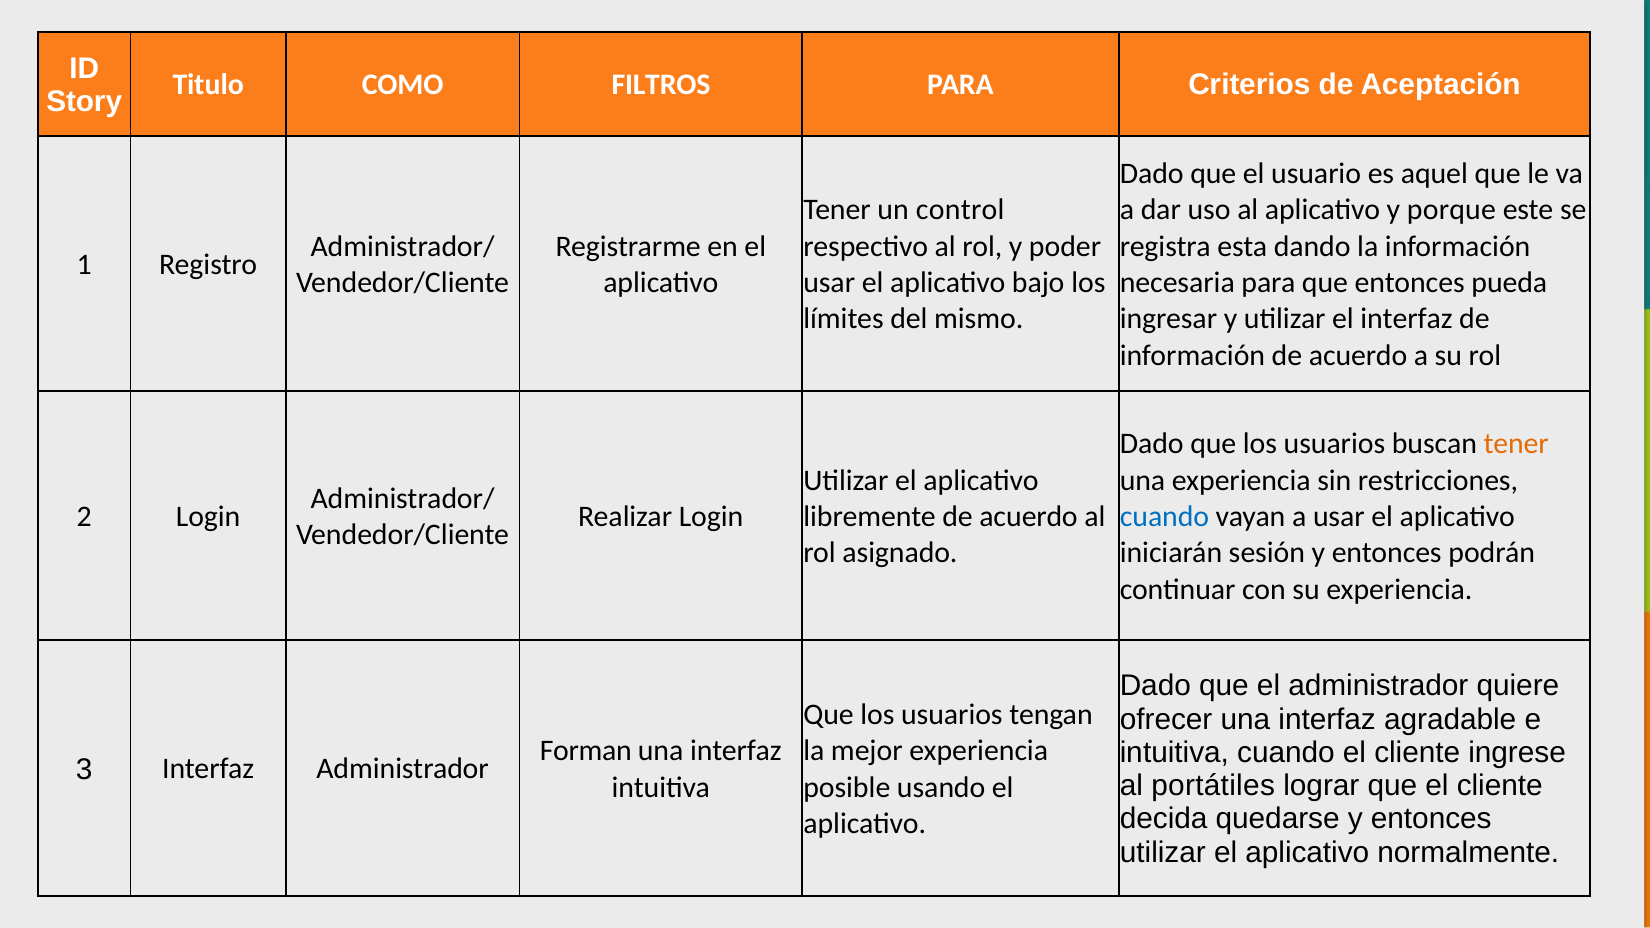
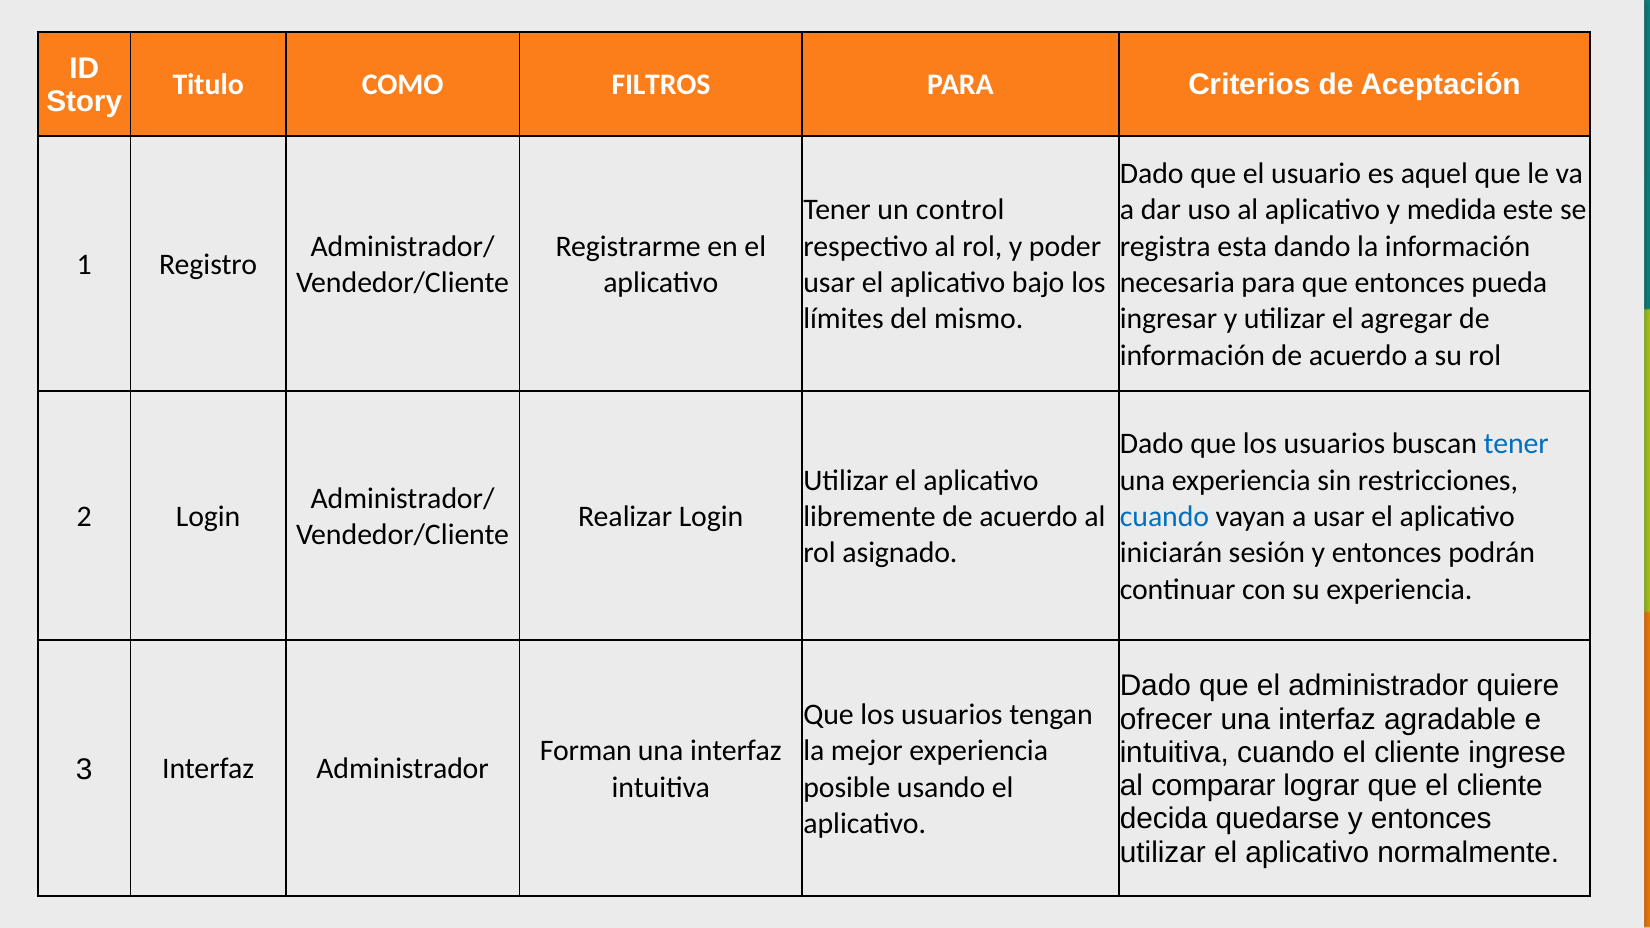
porque: porque -> medida
el interfaz: interfaz -> agregar
tener at (1516, 444) colour: orange -> blue
portátiles: portátiles -> comparar
